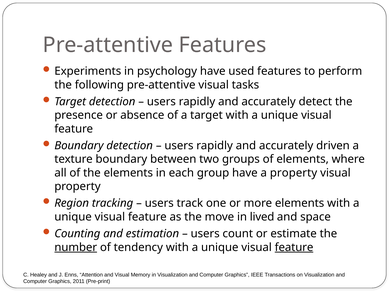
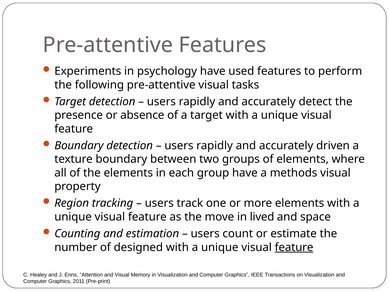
a property: property -> methods
number underline: present -> none
tendency: tendency -> designed
